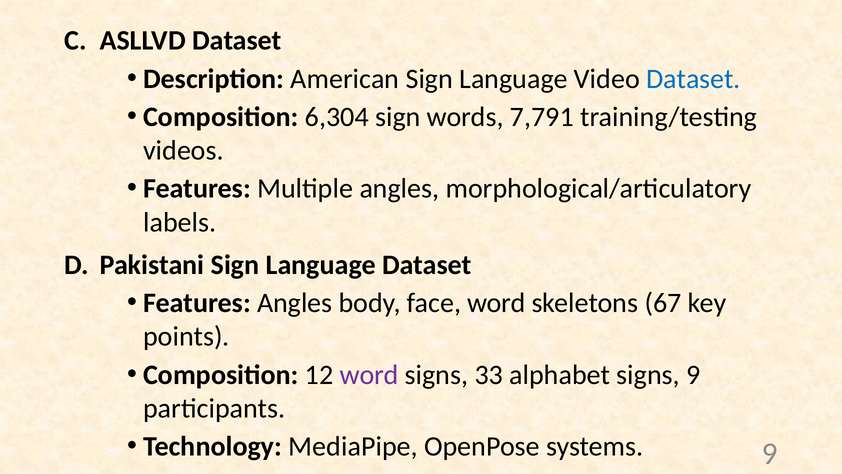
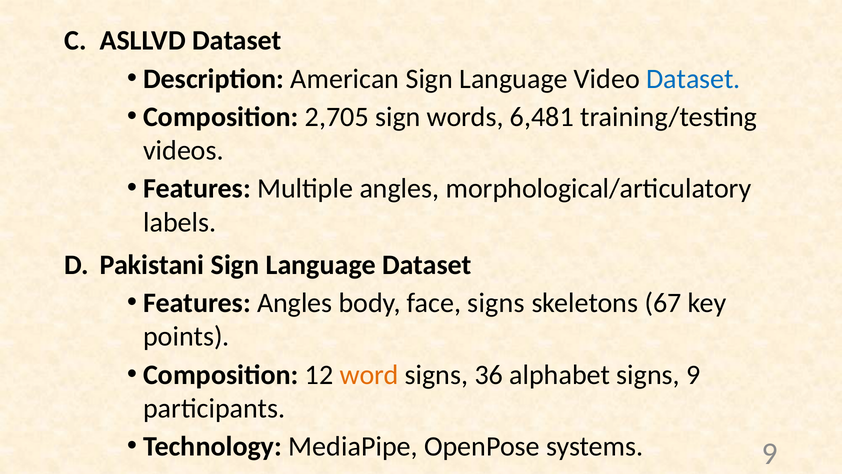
6,304: 6,304 -> 2,705
7,791: 7,791 -> 6,481
face word: word -> signs
word at (369, 375) colour: purple -> orange
33: 33 -> 36
